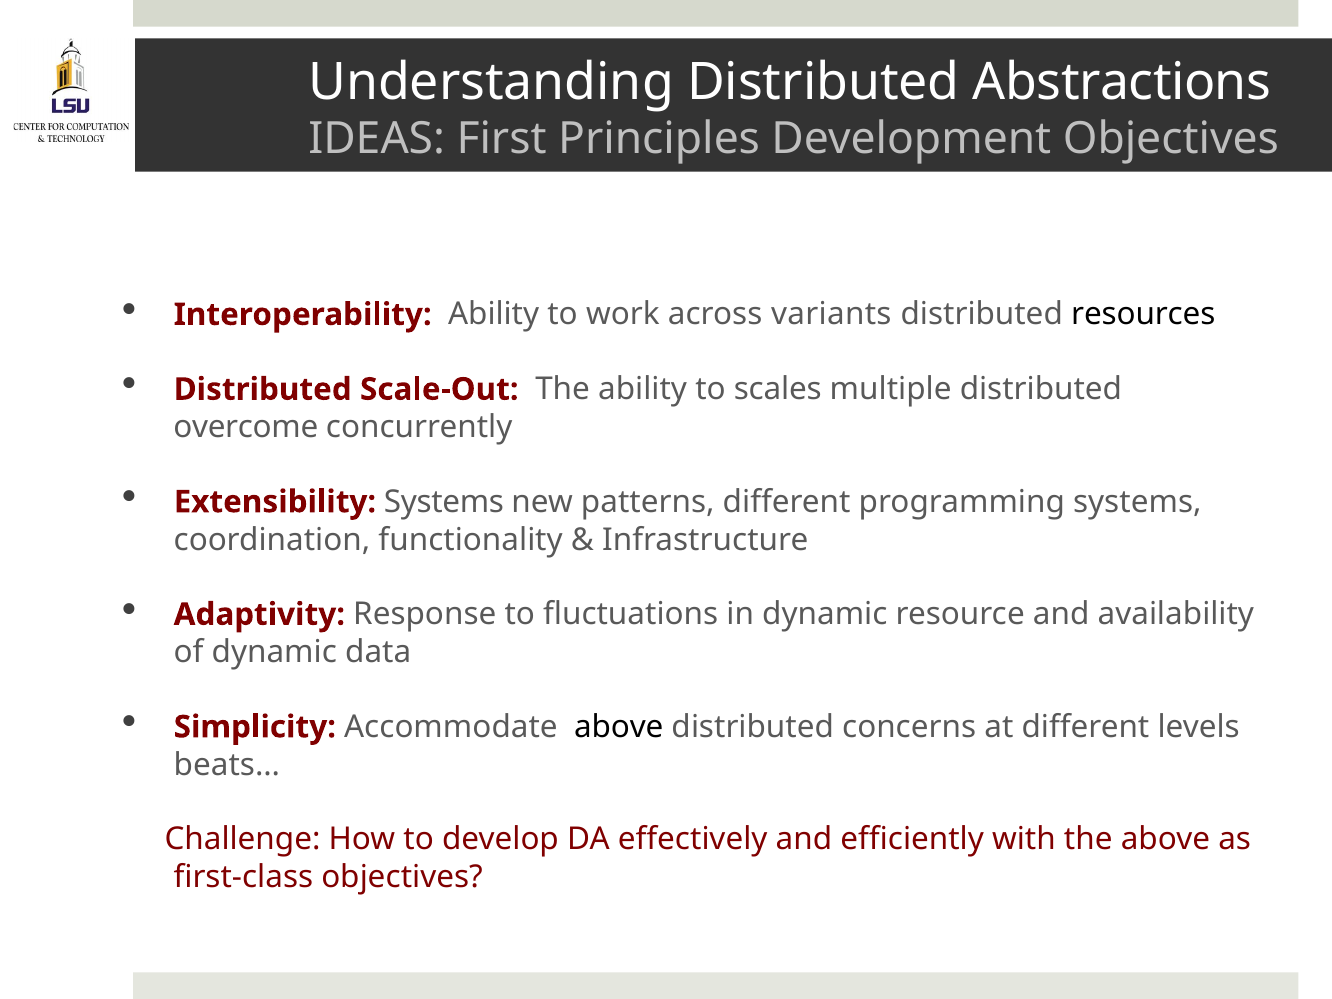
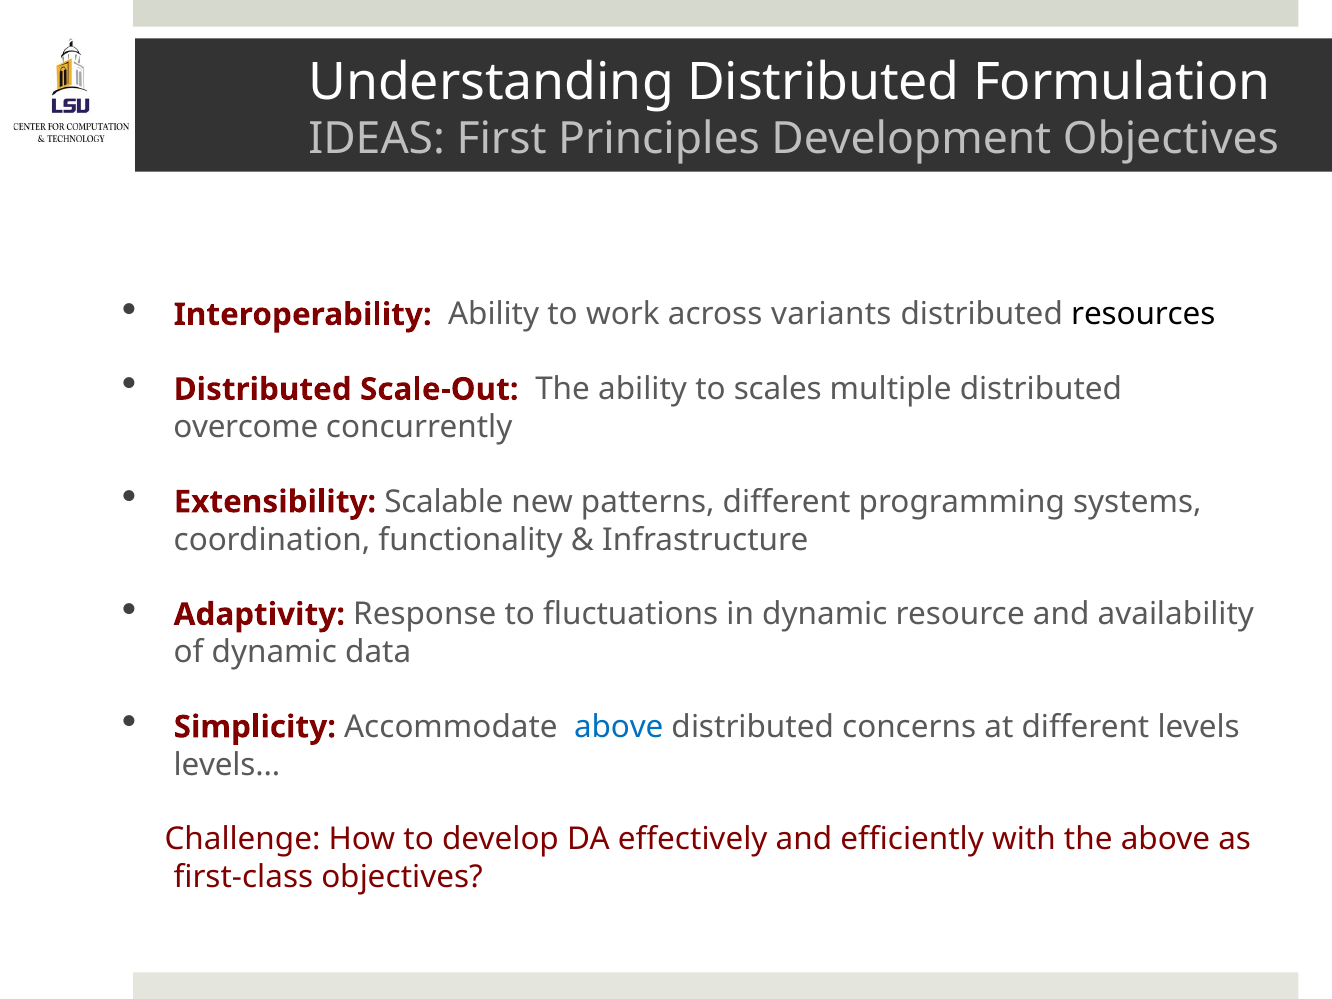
Abstractions: Abstractions -> Formulation
Extensibility Systems: Systems -> Scalable
above at (619, 727) colour: black -> blue
beats…: beats… -> levels…
